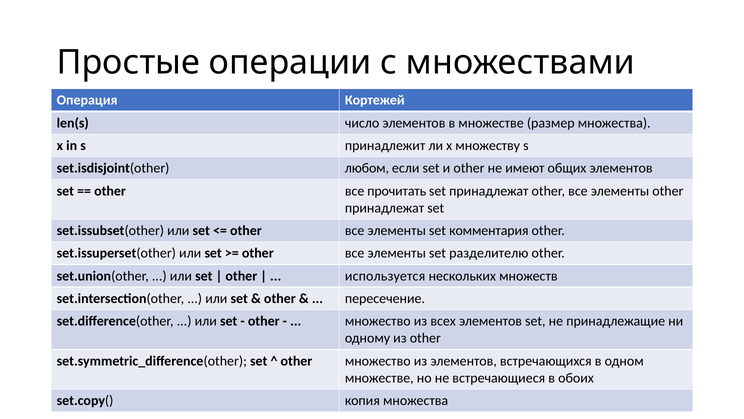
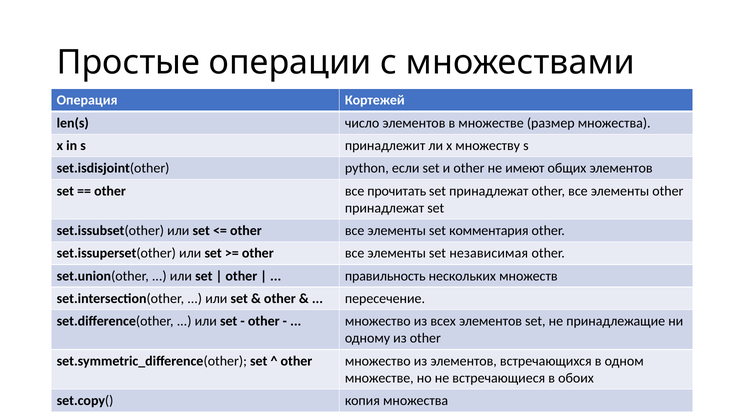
любом: любом -> python
разделителю: разделителю -> независимая
используется: используется -> правильность
